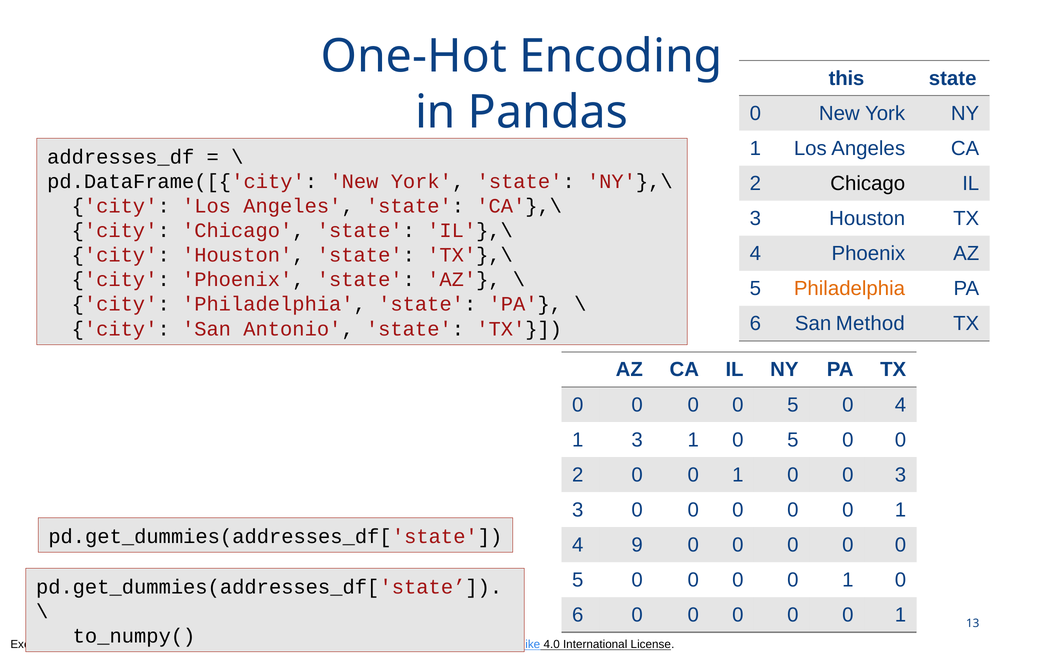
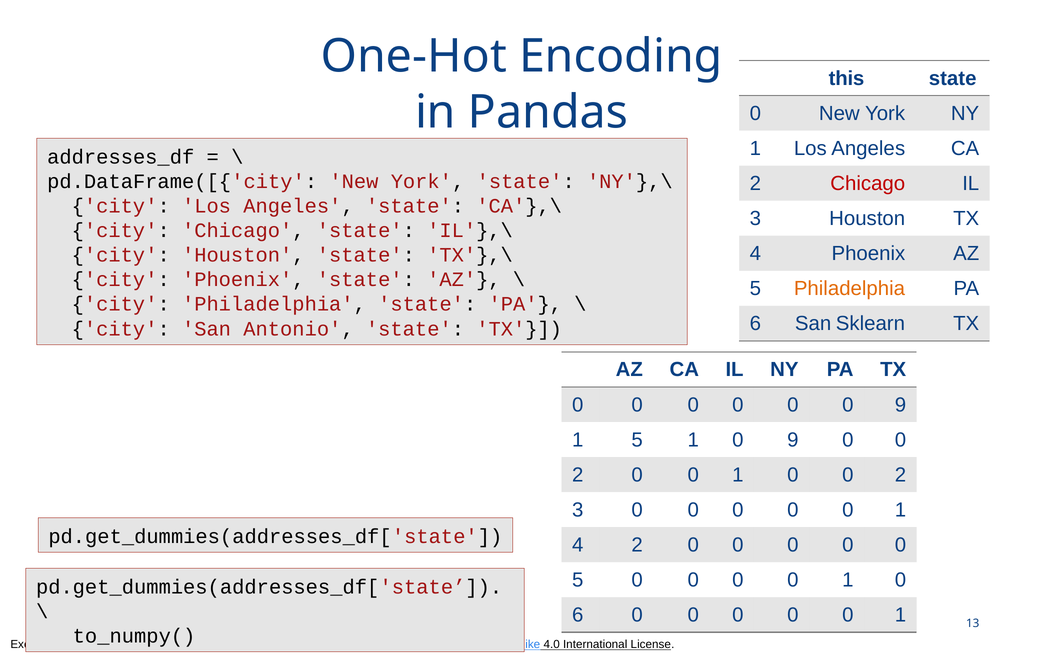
Chicago at (868, 183) colour: black -> red
Method: Method -> Sklearn
5 at (793, 405): 5 -> 0
4 at (901, 405): 4 -> 9
1 3: 3 -> 5
1 0 5: 5 -> 9
1 0 0 3: 3 -> 2
4 9: 9 -> 2
